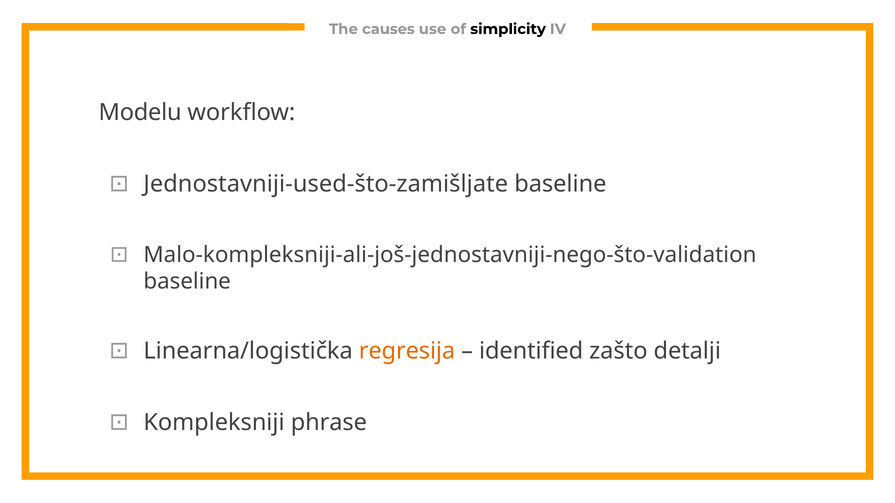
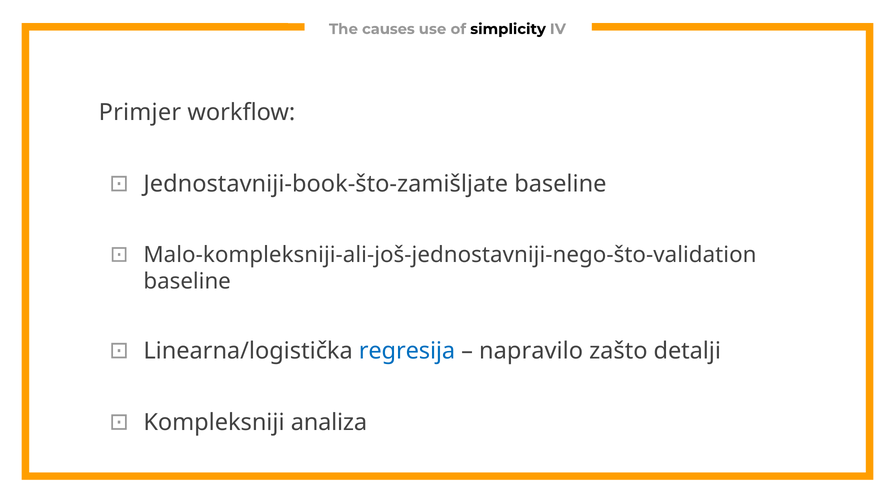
Modelu: Modelu -> Primjer
Jednostavniji-used-što-zamišljate: Jednostavniji-used-što-zamišljate -> Jednostavniji-book-što-zamišljate
regresija colour: orange -> blue
identified: identified -> napravilo
phrase: phrase -> analiza
